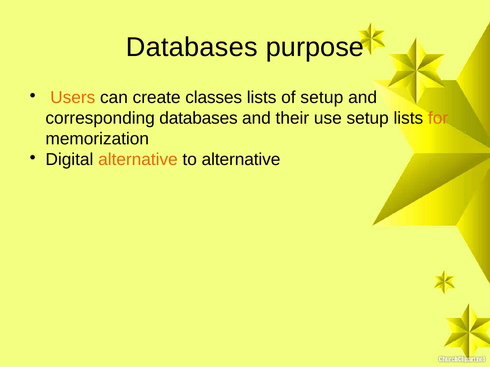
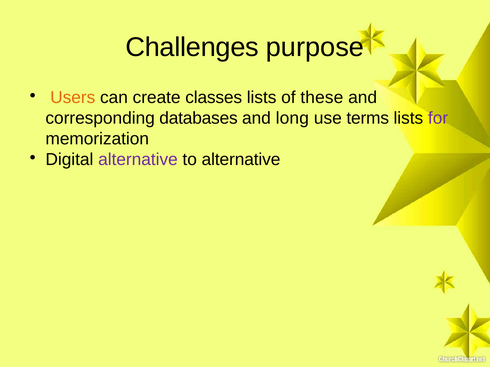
Databases at (192, 47): Databases -> Challenges
of setup: setup -> these
their: their -> long
use setup: setup -> terms
for colour: orange -> purple
alternative at (138, 160) colour: orange -> purple
